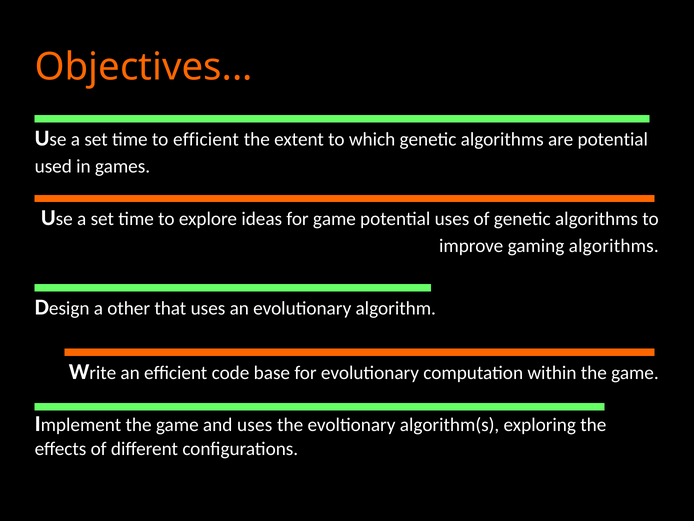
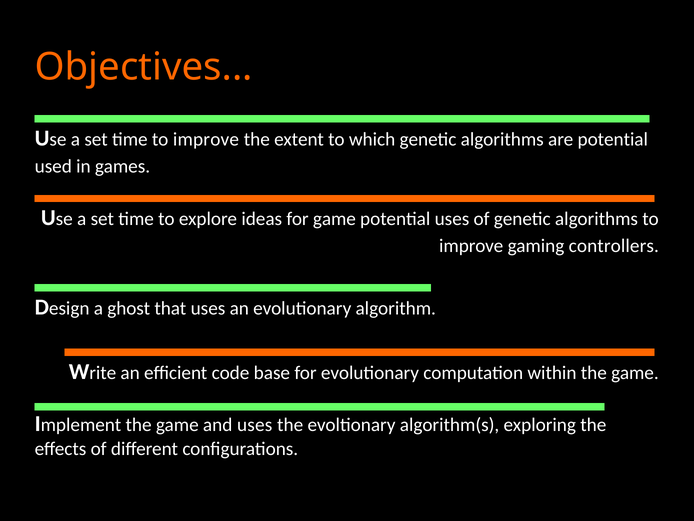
time to efficient: efficient -> improve
gaming algorithms: algorithms -> controllers
other: other -> ghost
